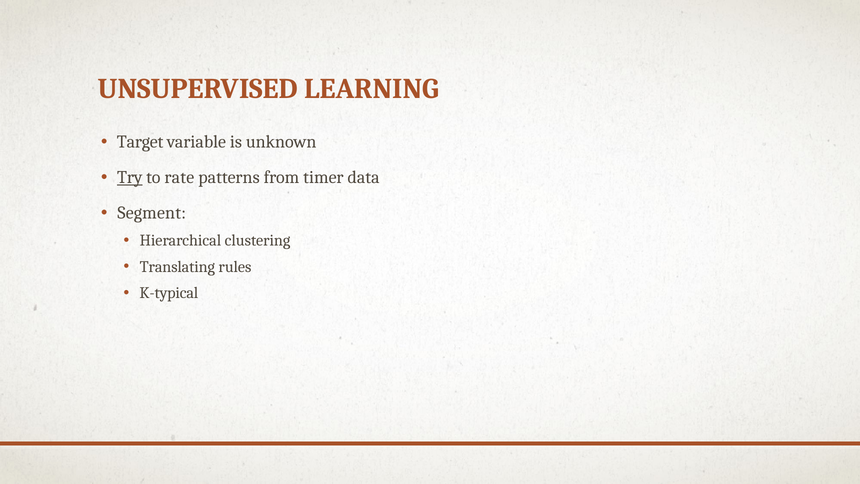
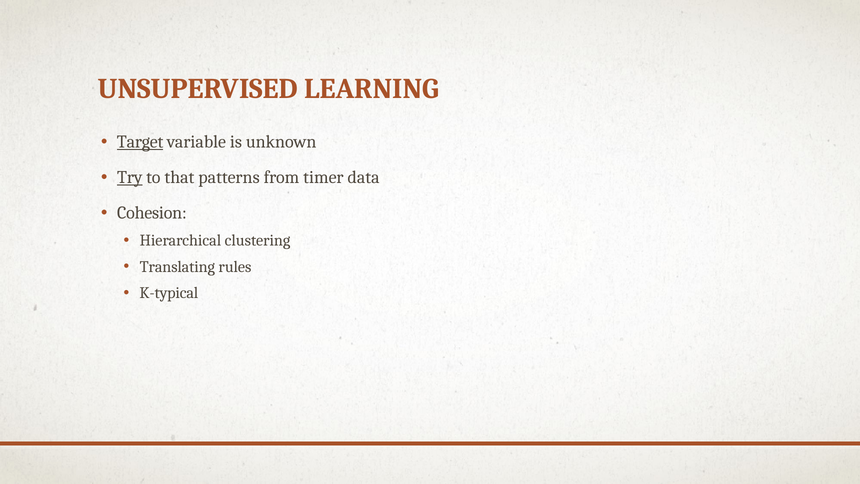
Target underline: none -> present
rate: rate -> that
Segment: Segment -> Cohesion
